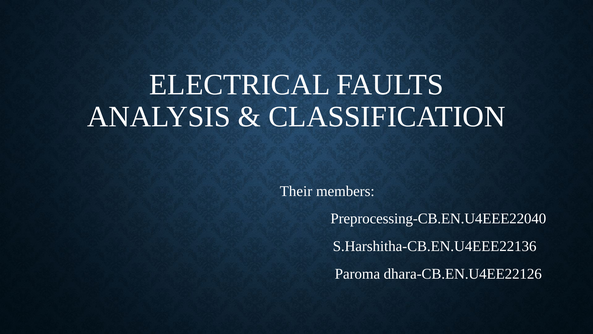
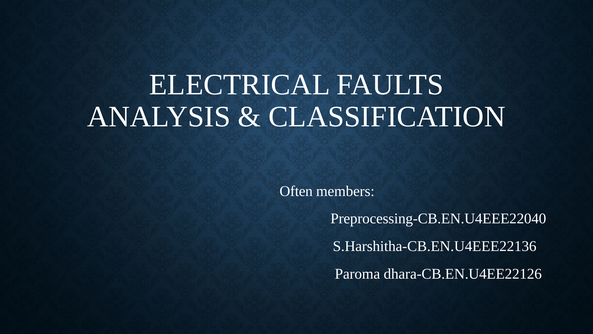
Their: Their -> Often
